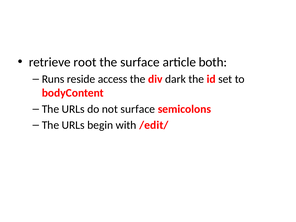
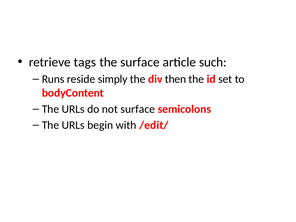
root: root -> tags
both: both -> such
access: access -> simply
dark: dark -> then
